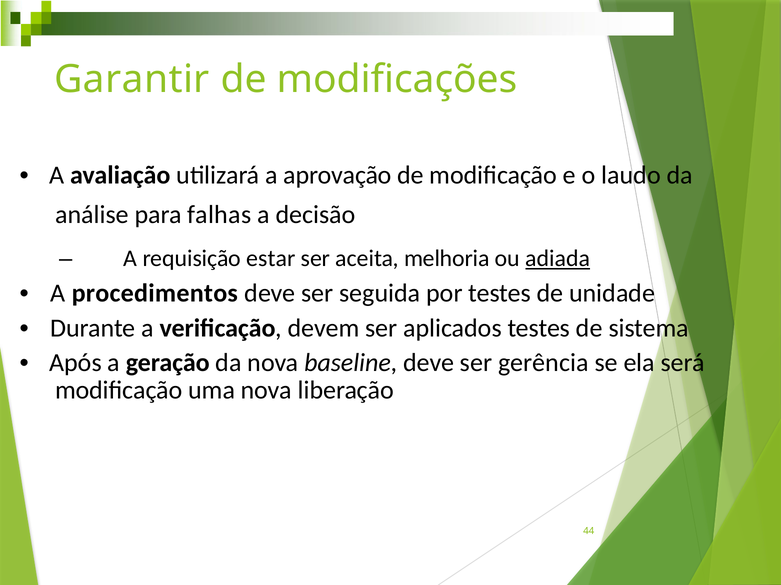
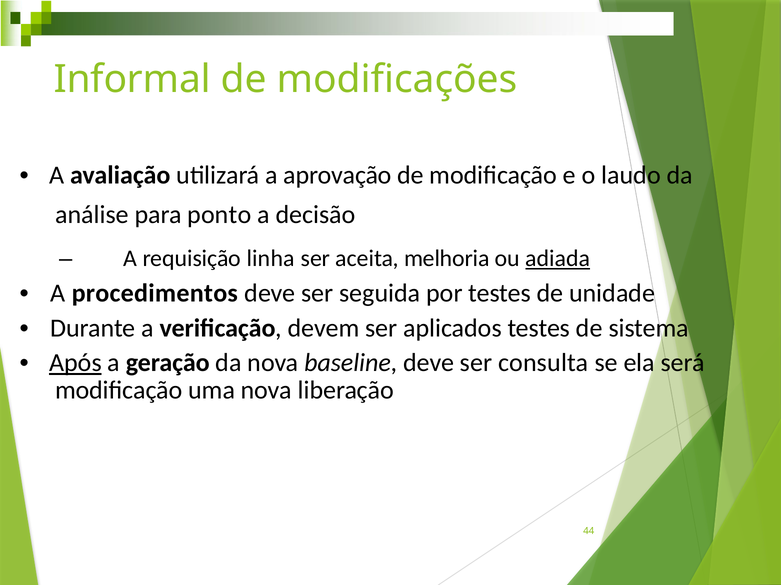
Garantir: Garantir -> Informal
falhas: falhas -> ponto
estar: estar -> linha
Após underline: none -> present
gerência: gerência -> consulta
